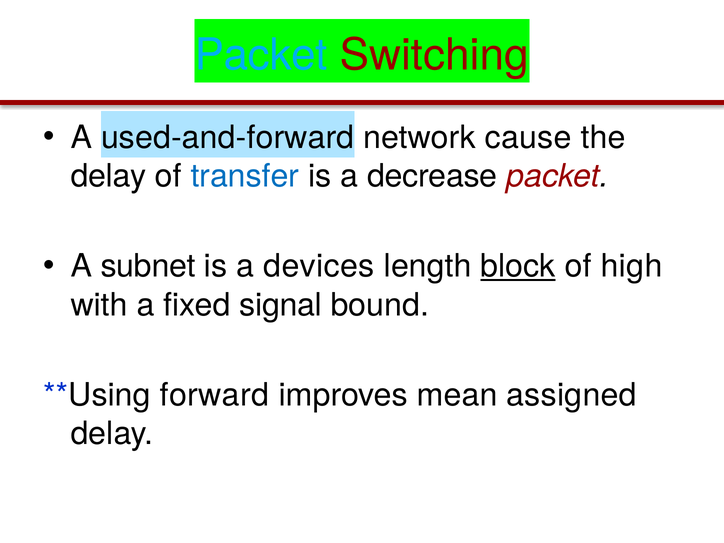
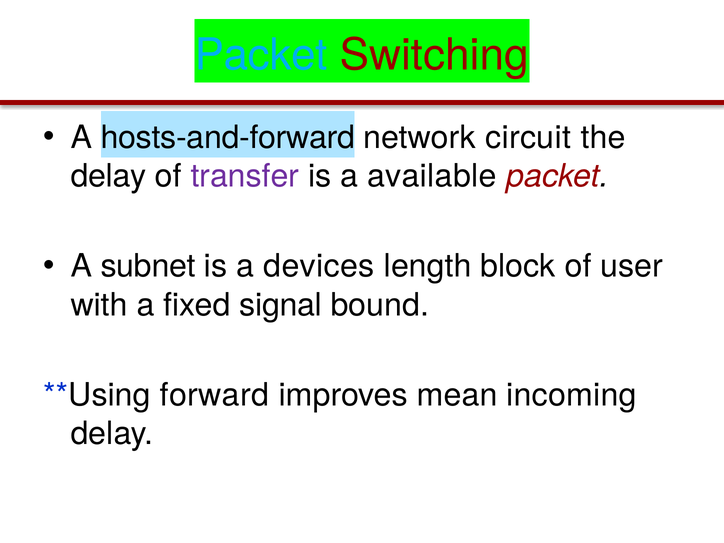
used-and-forward: used-and-forward -> hosts-and-forward
cause: cause -> circuit
transfer colour: blue -> purple
decrease: decrease -> available
block underline: present -> none
high: high -> user
assigned: assigned -> incoming
